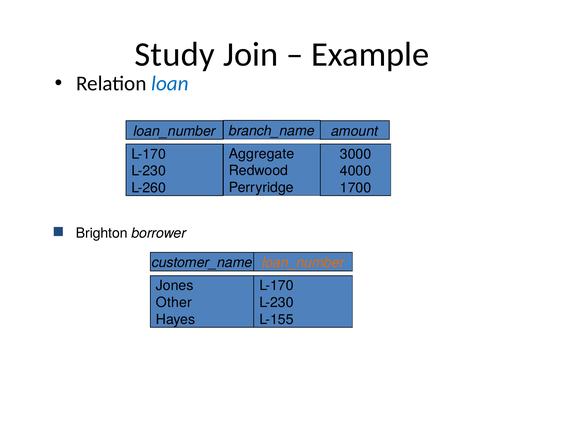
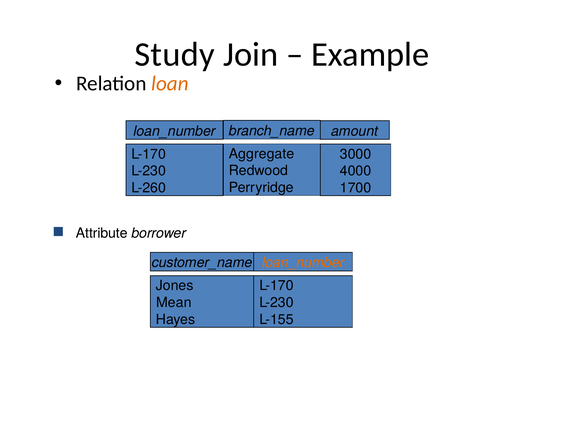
loan colour: blue -> orange
Brighton: Brighton -> Attribute
Other: Other -> Mean
